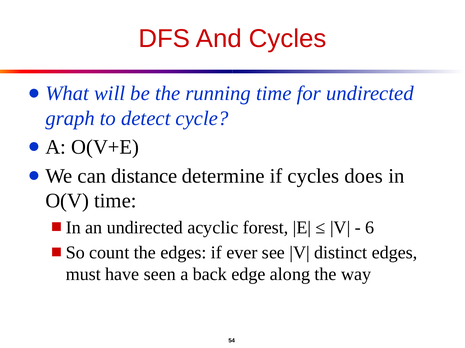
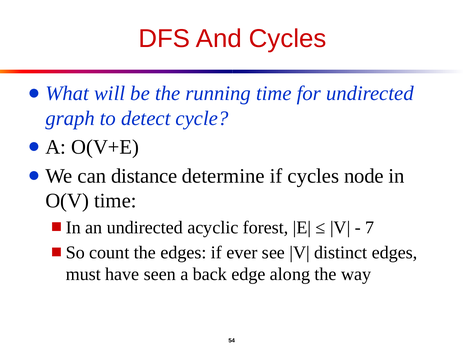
does: does -> node
6: 6 -> 7
